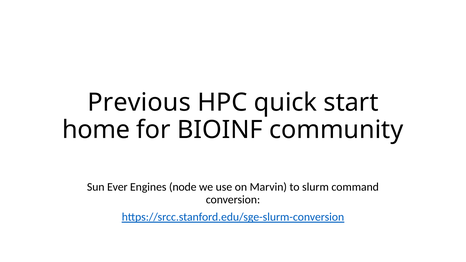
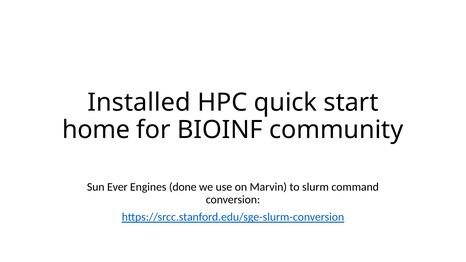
Previous: Previous -> Installed
node: node -> done
